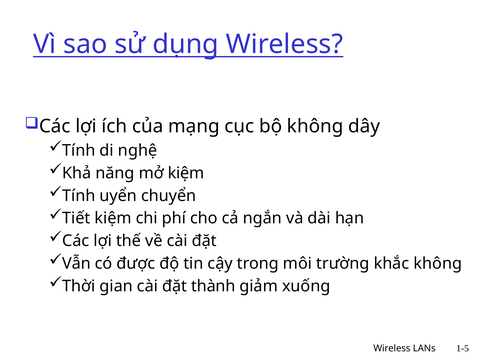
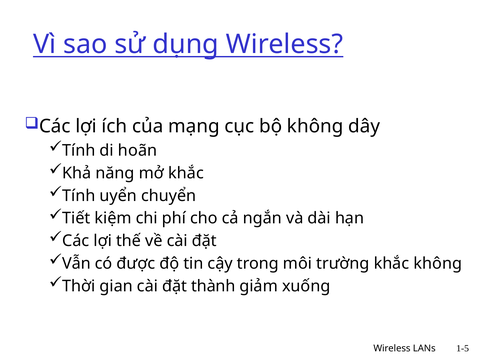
nghệ: nghệ -> hoãn
mở kiệm: kiệm -> khắc
